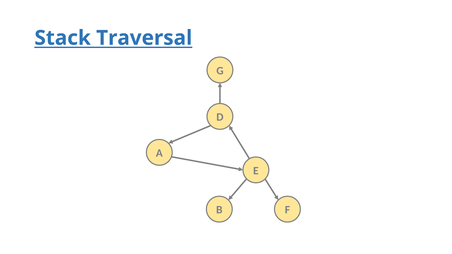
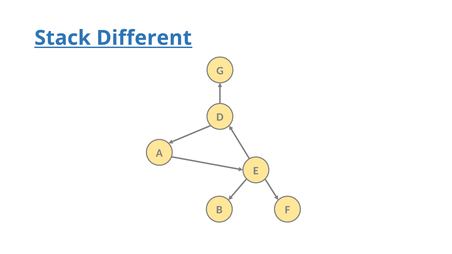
Traversal: Traversal -> Different
